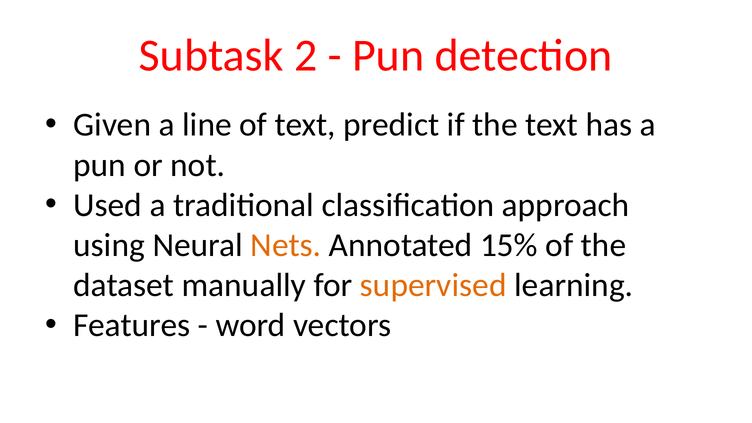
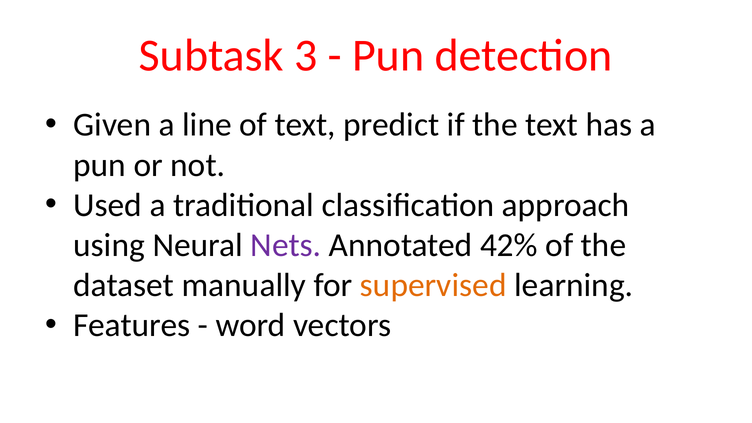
2: 2 -> 3
Nets colour: orange -> purple
15%: 15% -> 42%
